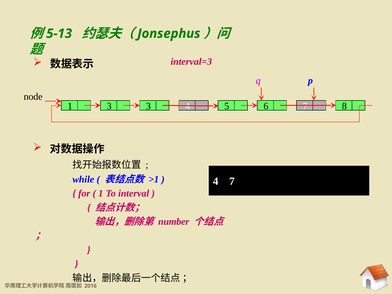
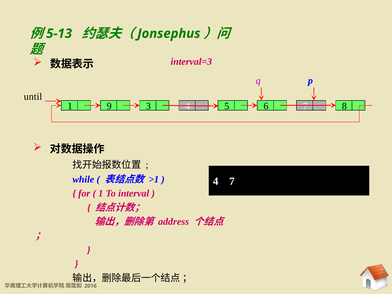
node: node -> until
1 3: 3 -> 9
number: number -> address
